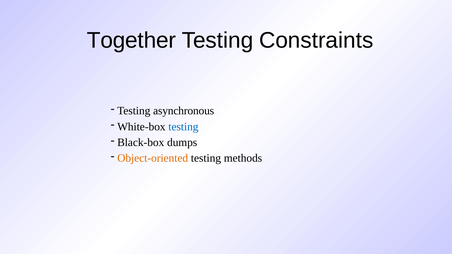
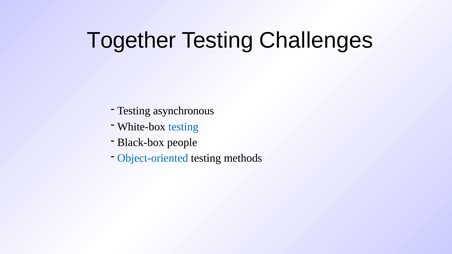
Constraints: Constraints -> Challenges
dumps: dumps -> people
Object-oriented colour: orange -> blue
